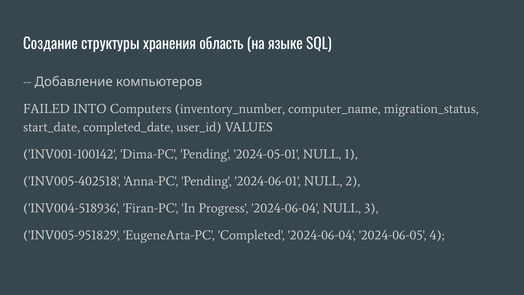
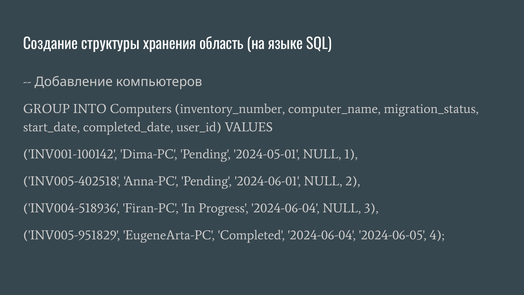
FAILED: FAILED -> GROUP
